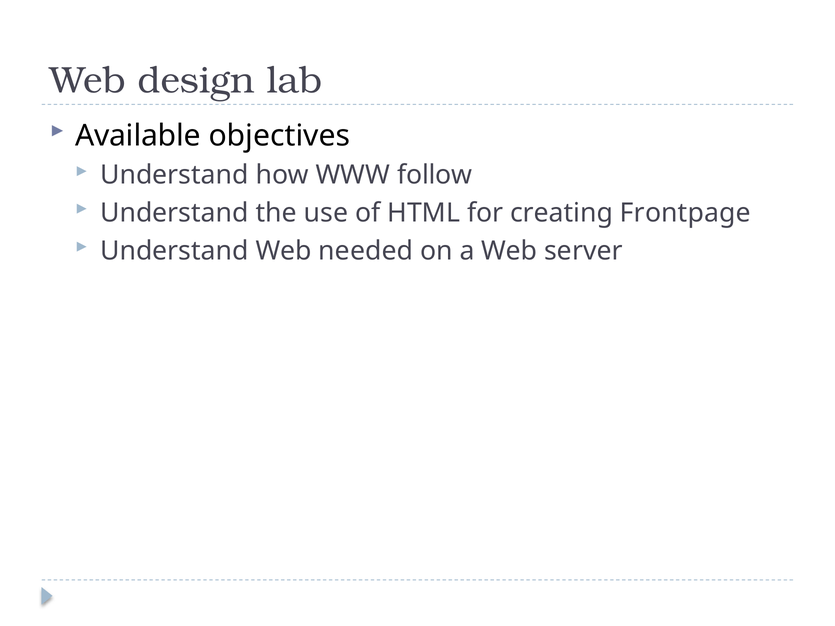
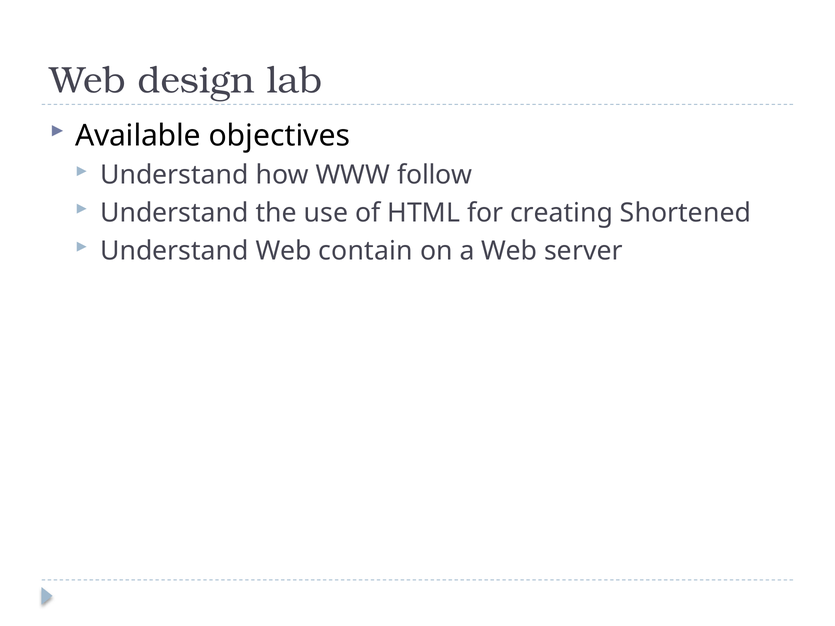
Frontpage: Frontpage -> Shortened
needed: needed -> contain
